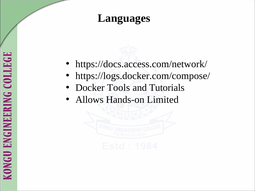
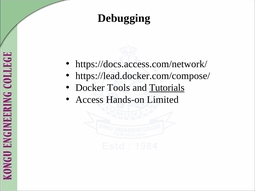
Languages: Languages -> Debugging
https://logs.docker.com/compose/: https://logs.docker.com/compose/ -> https://lead.docker.com/compose/
Tutorials underline: none -> present
Allows: Allows -> Access
